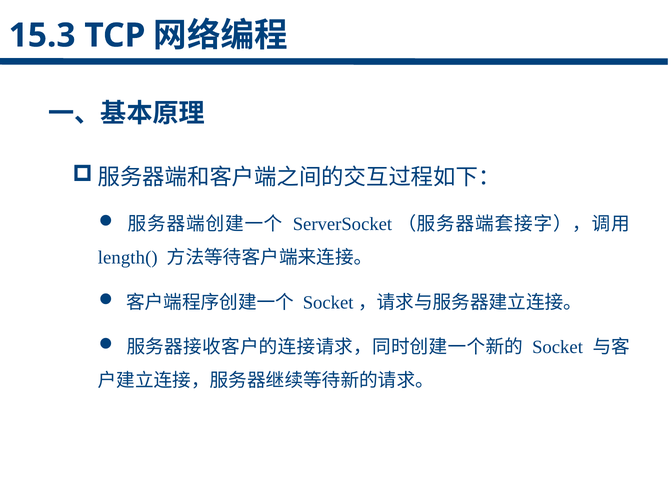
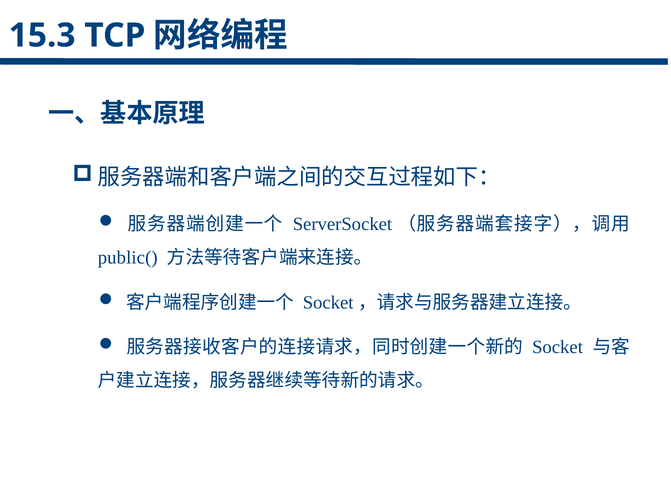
length(: length( -> public(
